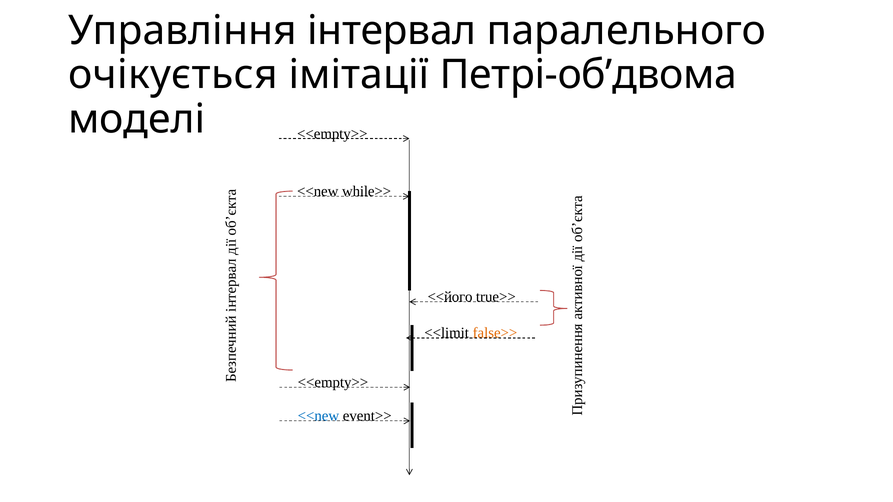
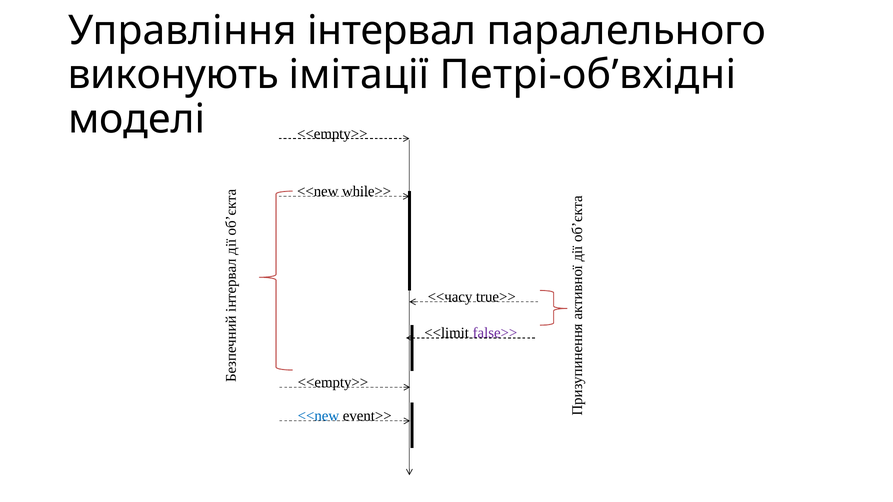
очікується: очікується -> виконують
Петрі-об’двома: Петрі-об’двома -> Петрі-об’вхідні
<<його: <<його -> <<часу
false>> colour: orange -> purple
